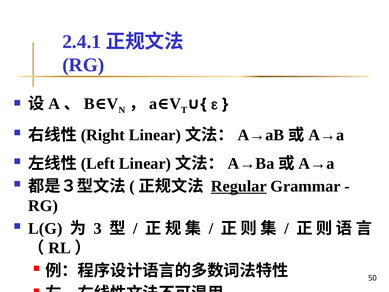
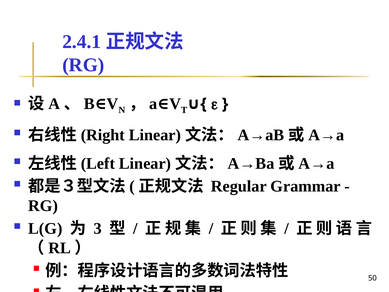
Regular underline: present -> none
